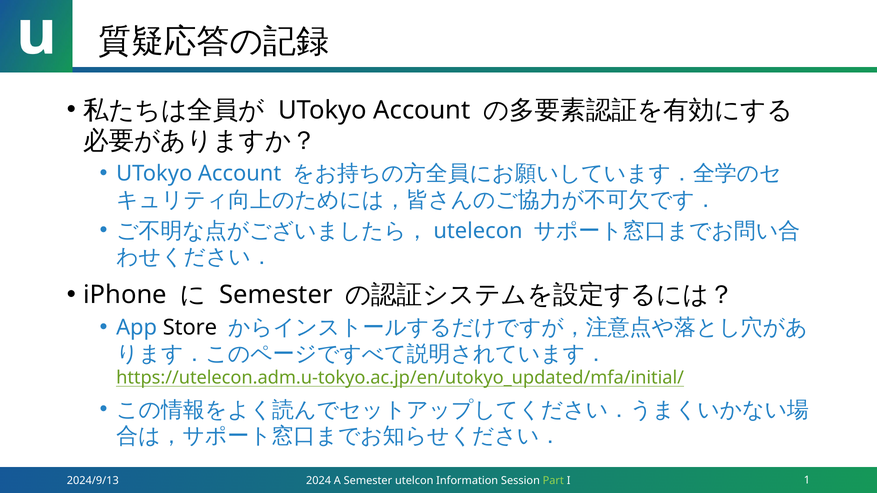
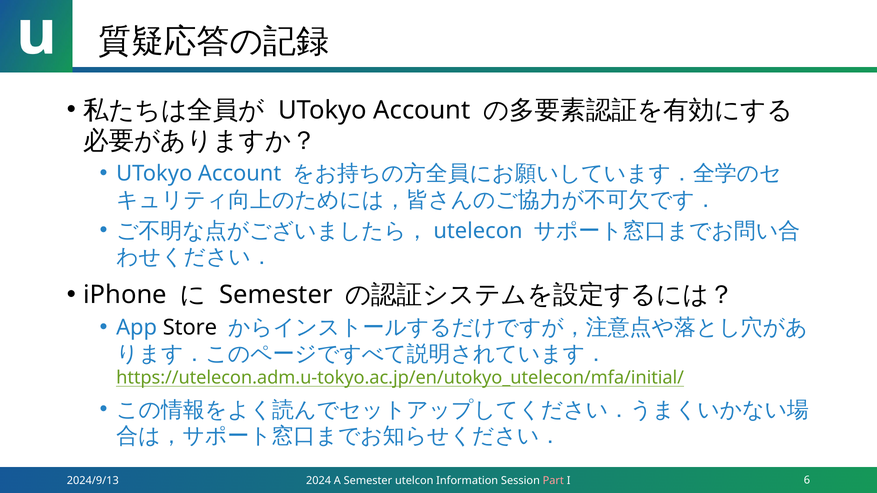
https://utelecon.adm.u-tokyo.ac.jp/en/utokyo_updated/mfa/initial/: https://utelecon.adm.u-tokyo.ac.jp/en/utokyo_updated/mfa/initial/ -> https://utelecon.adm.u-tokyo.ac.jp/en/utokyo_utelecon/mfa/initial/
Part colour: light green -> pink
1: 1 -> 6
